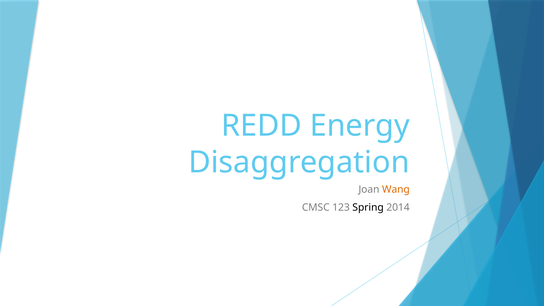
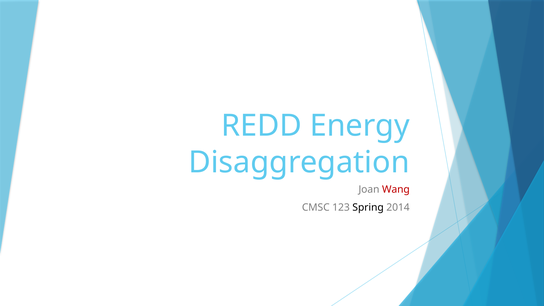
Wang colour: orange -> red
